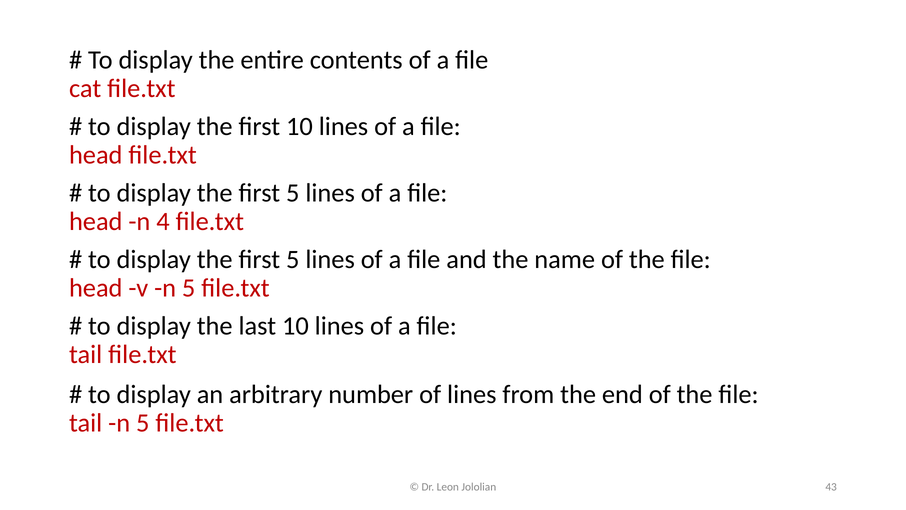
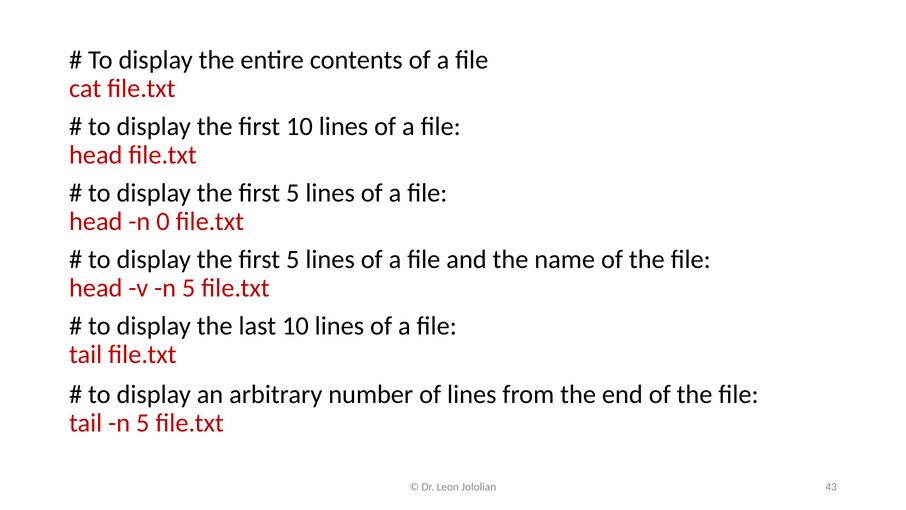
4: 4 -> 0
